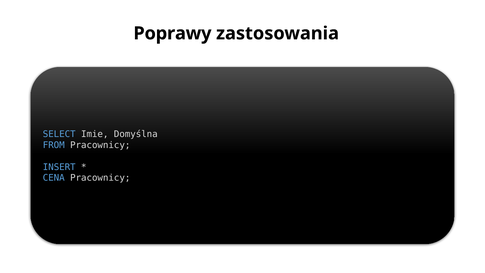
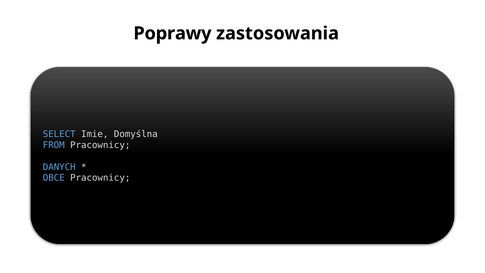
INSERT: INSERT -> DANYCH
CENA: CENA -> OBCE
